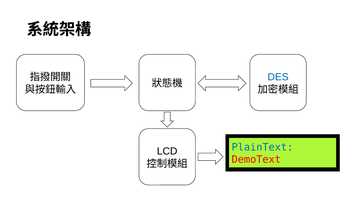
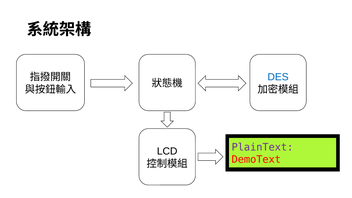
PlainText colour: blue -> purple
